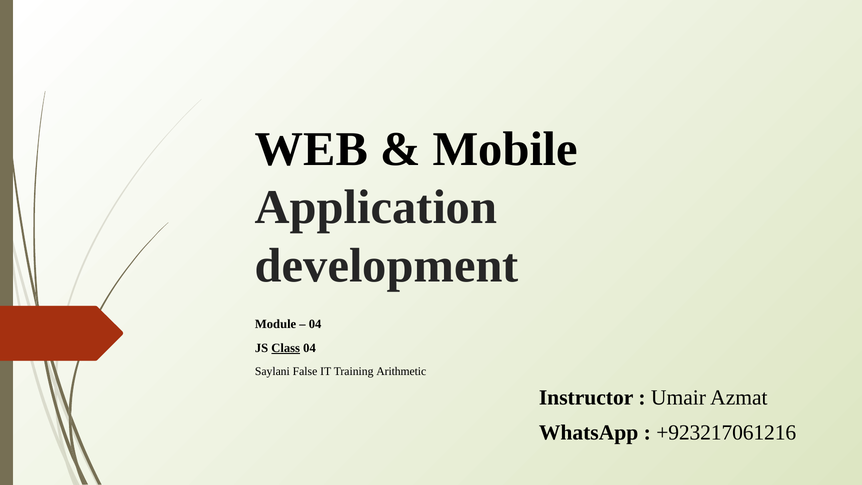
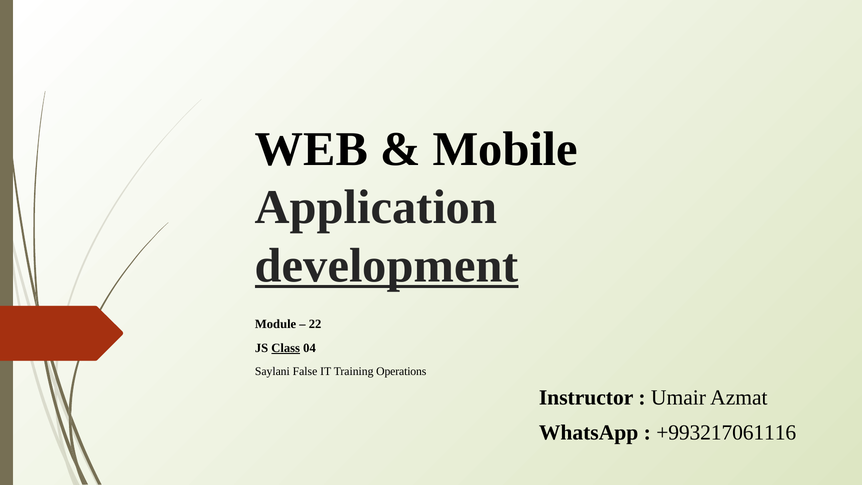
development underline: none -> present
04 at (315, 324): 04 -> 22
Arithmetic: Arithmetic -> Operations
+923217061216: +923217061216 -> +993217061116
